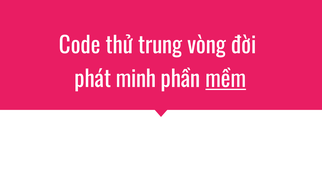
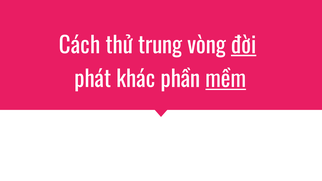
Code: Code -> Cách
đời underline: none -> present
minh: minh -> khác
